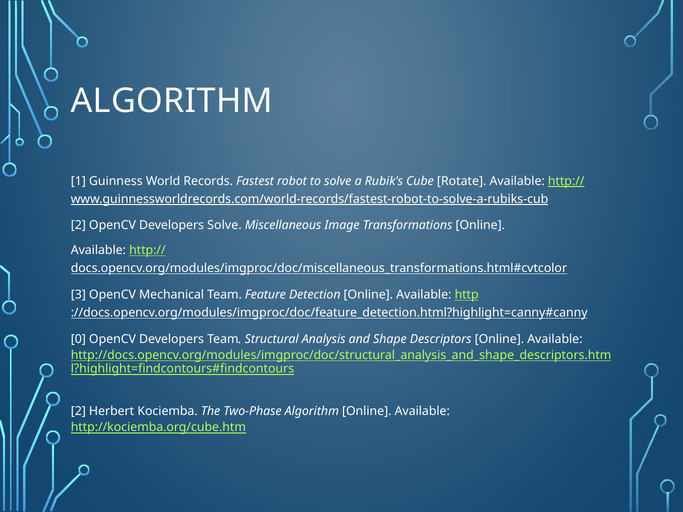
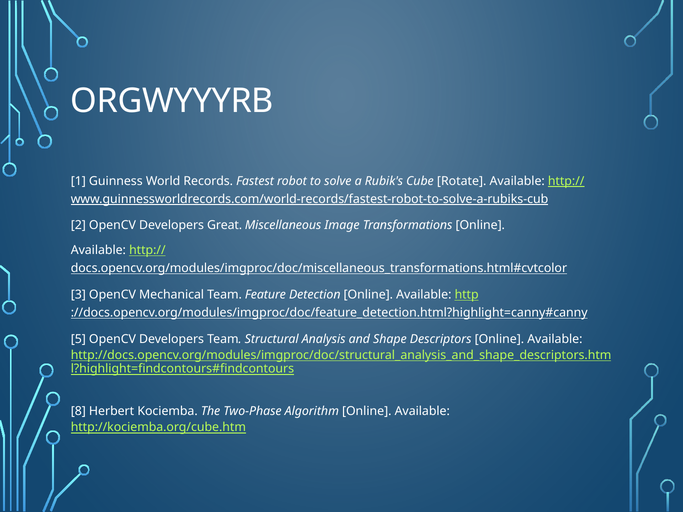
ALGORITHM at (172, 101): ALGORITHM -> ORGWYYYRB
Developers Solve: Solve -> Great
0: 0 -> 5
2 at (78, 411): 2 -> 8
